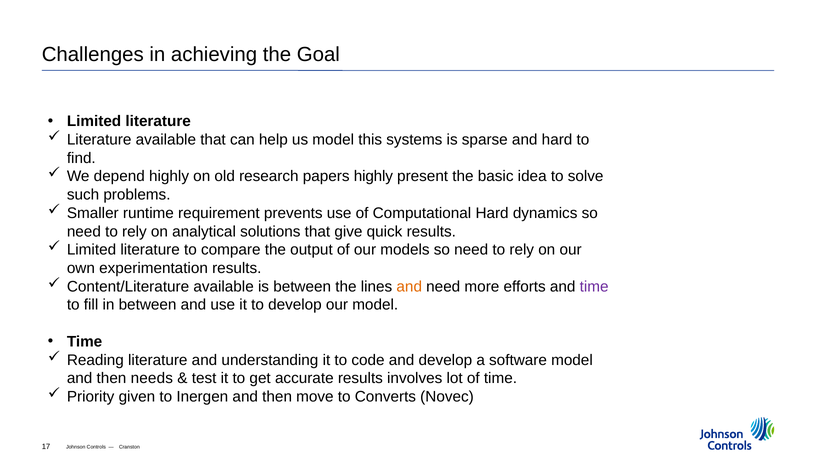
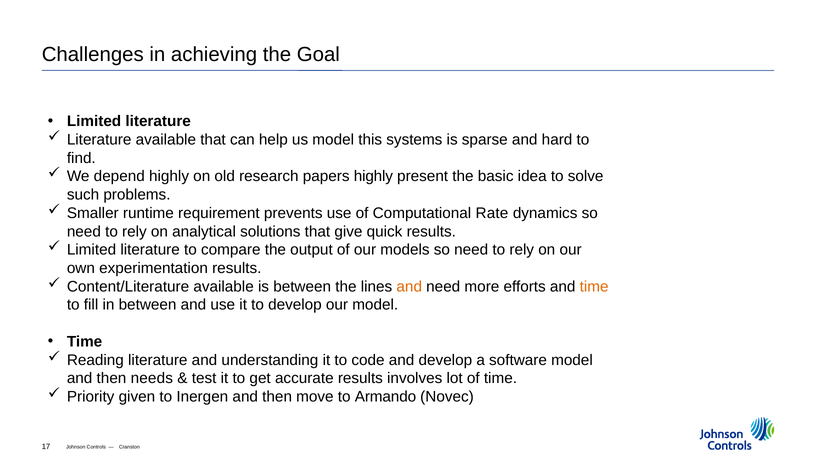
Computational Hard: Hard -> Rate
time at (594, 287) colour: purple -> orange
Converts: Converts -> Armando
